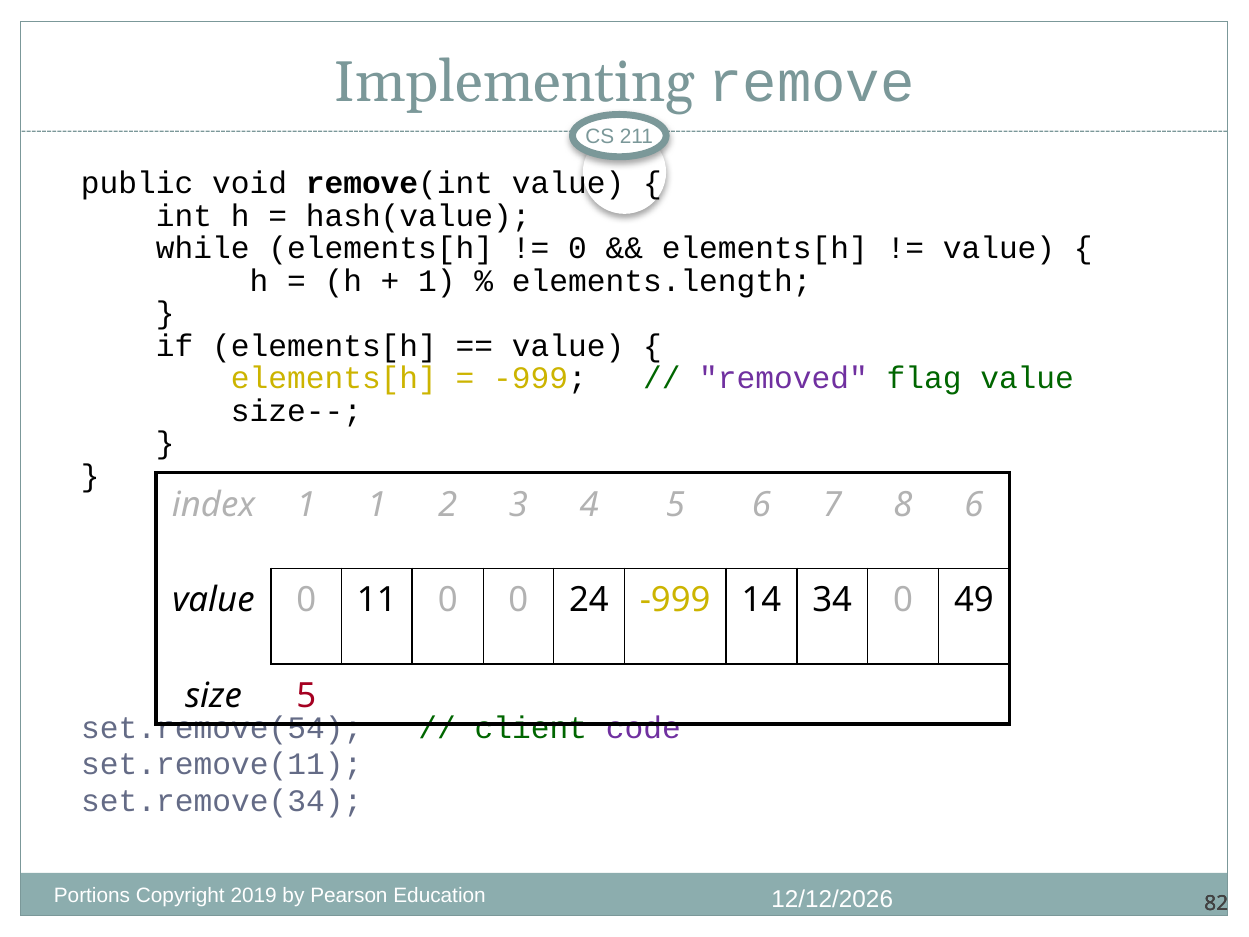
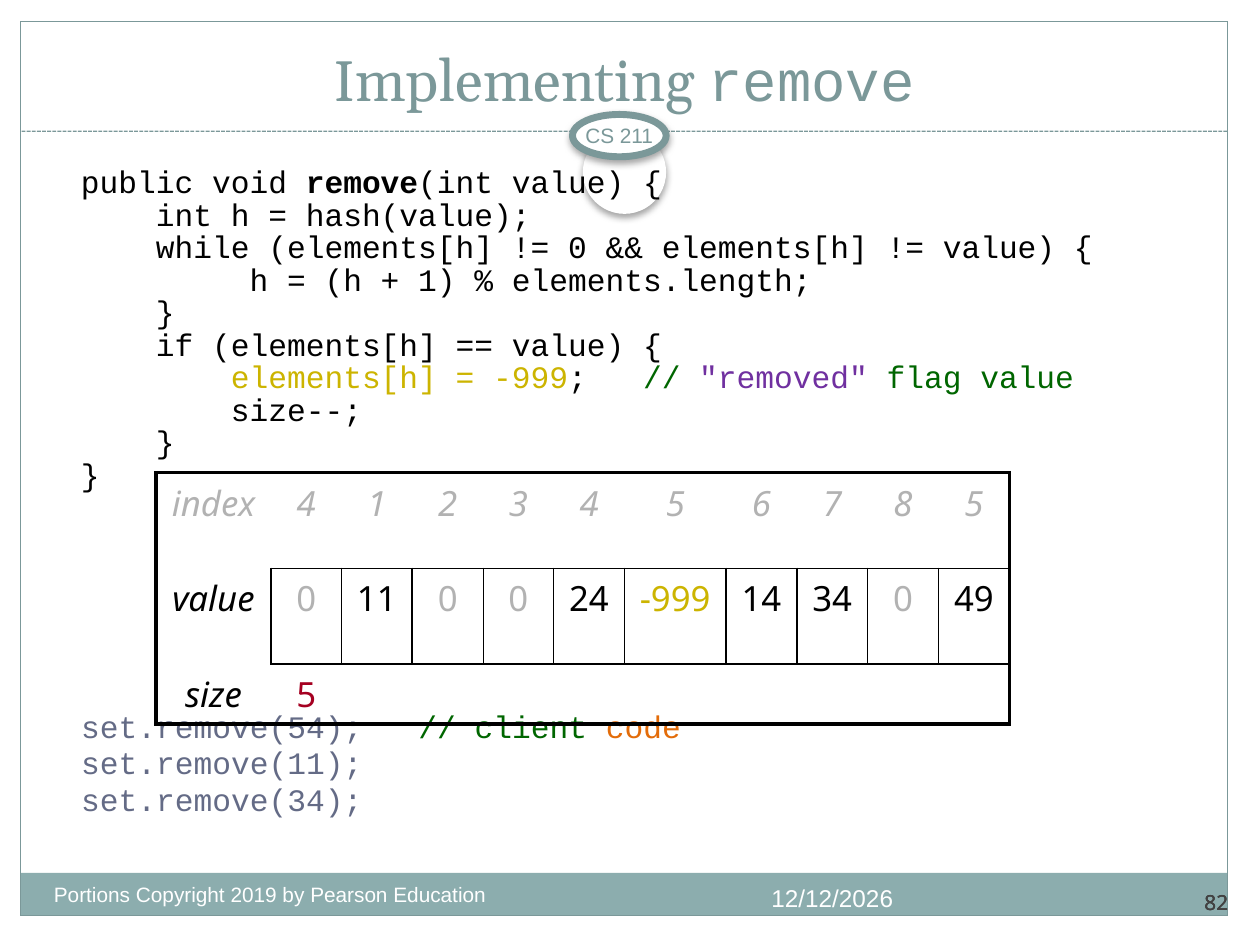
index 1: 1 -> 4
8 6: 6 -> 5
code colour: purple -> orange
